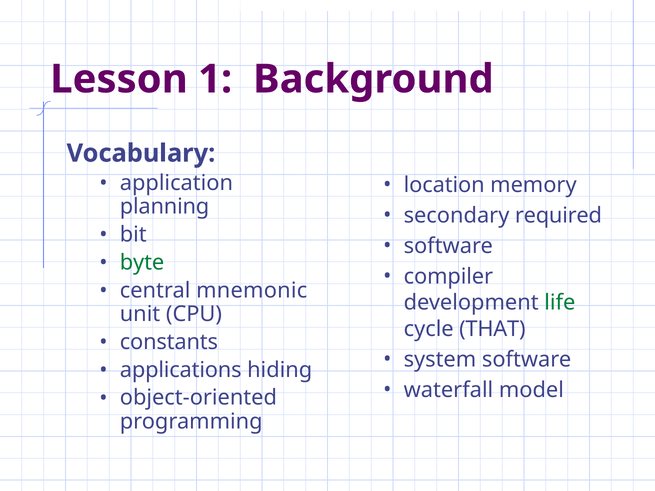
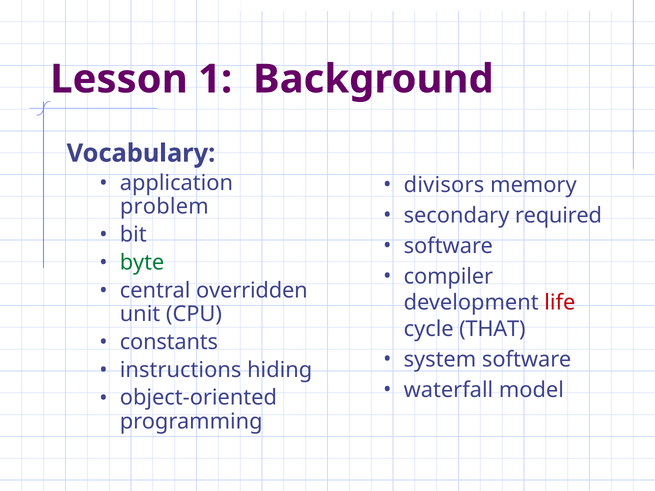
location: location -> divisors
planning: planning -> problem
mnemonic: mnemonic -> overridden
life colour: green -> red
applications: applications -> instructions
